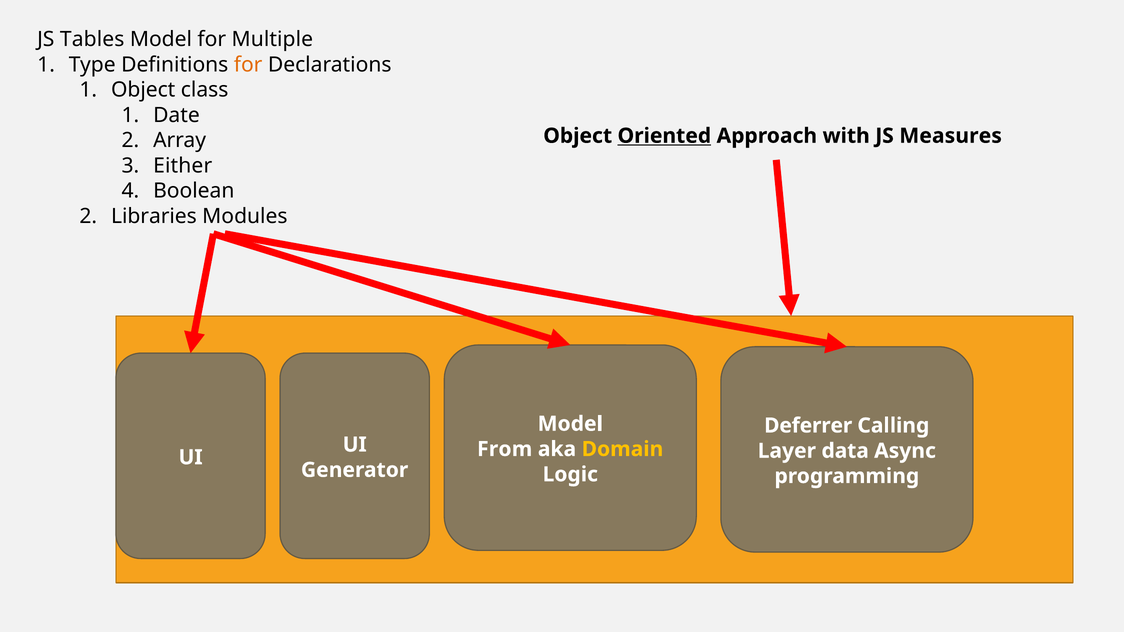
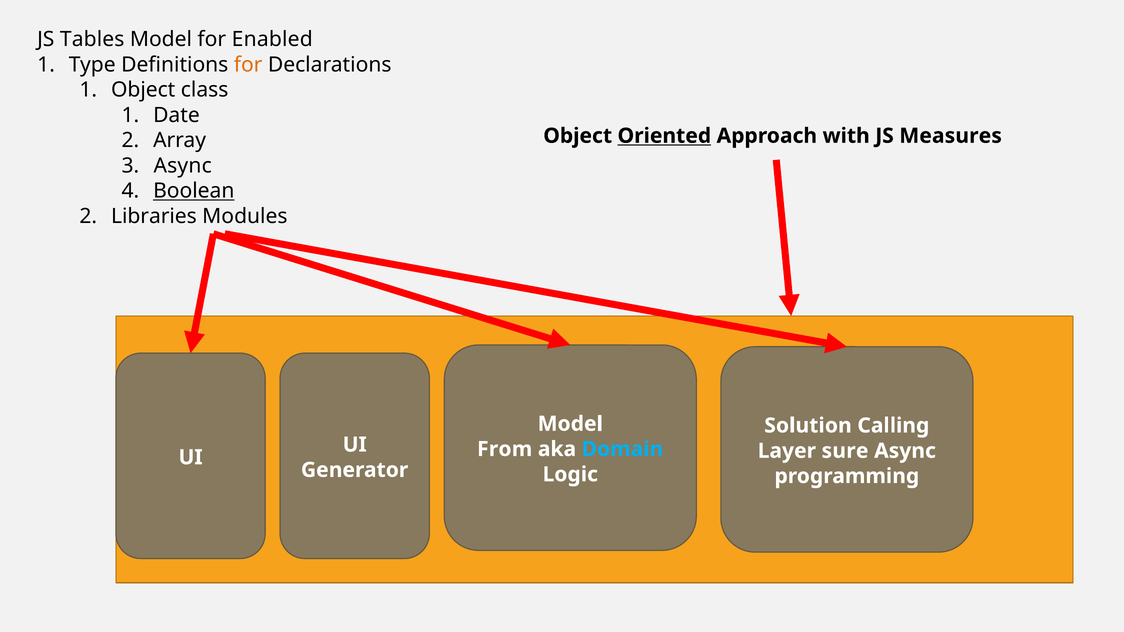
Multiple: Multiple -> Enabled
Either at (183, 166): Either -> Async
Boolean underline: none -> present
Deferrer: Deferrer -> Solution
Domain colour: yellow -> light blue
data: data -> sure
